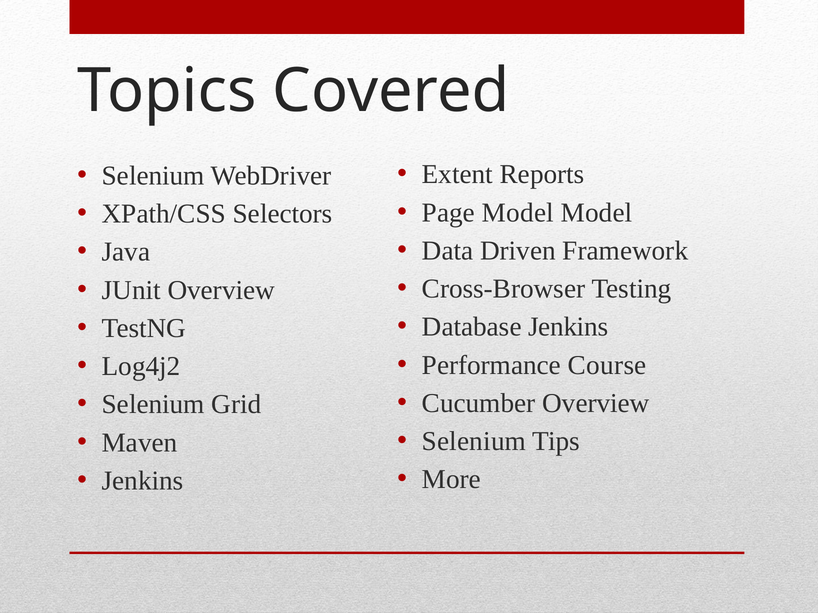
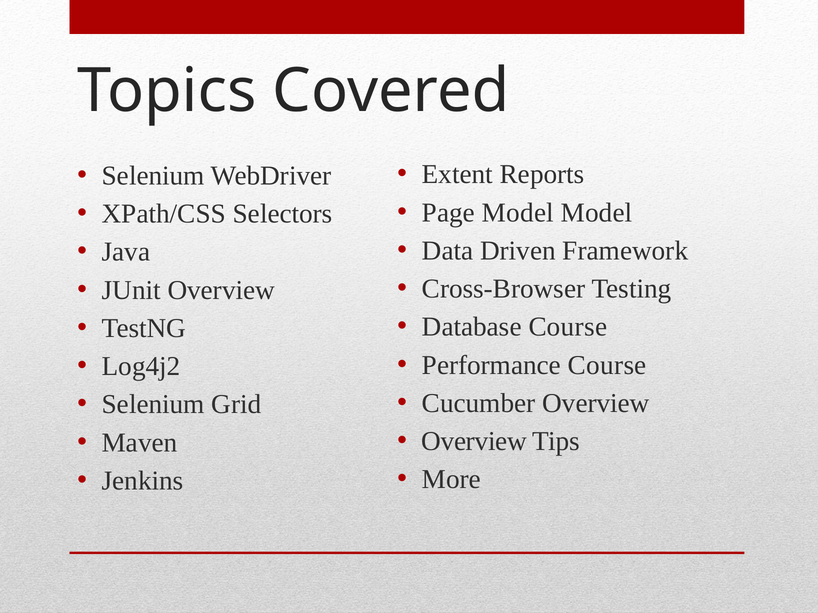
Database Jenkins: Jenkins -> Course
Selenium at (474, 442): Selenium -> Overview
